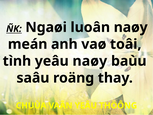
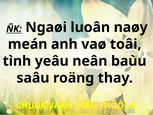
yeâu naøy: naøy -> neân
